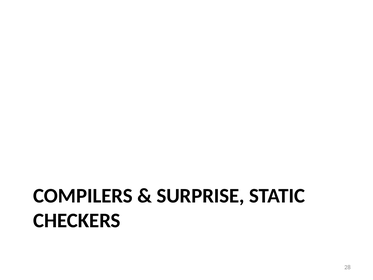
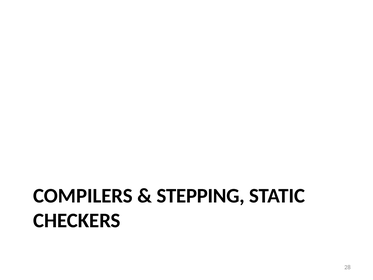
SURPRISE: SURPRISE -> STEPPING
